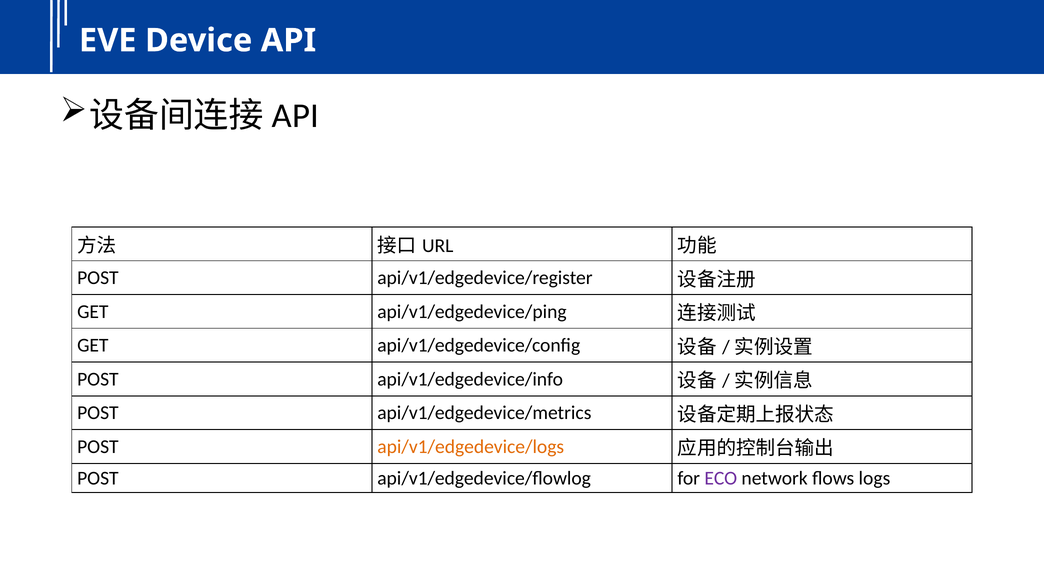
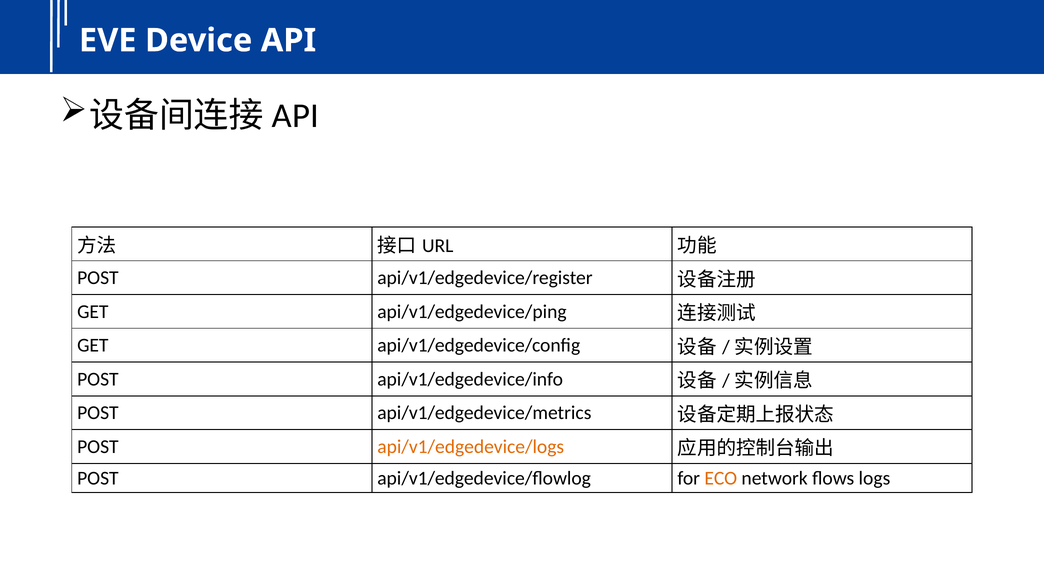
ECO colour: purple -> orange
